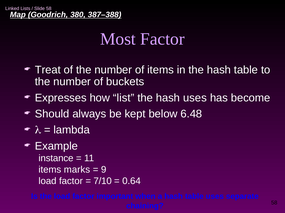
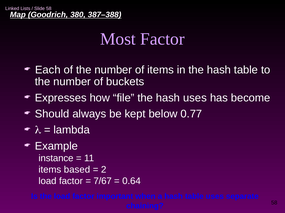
Treat: Treat -> Each
list: list -> file
6.48: 6.48 -> 0.77
marks: marks -> based
9: 9 -> 2
7/10: 7/10 -> 7/67
